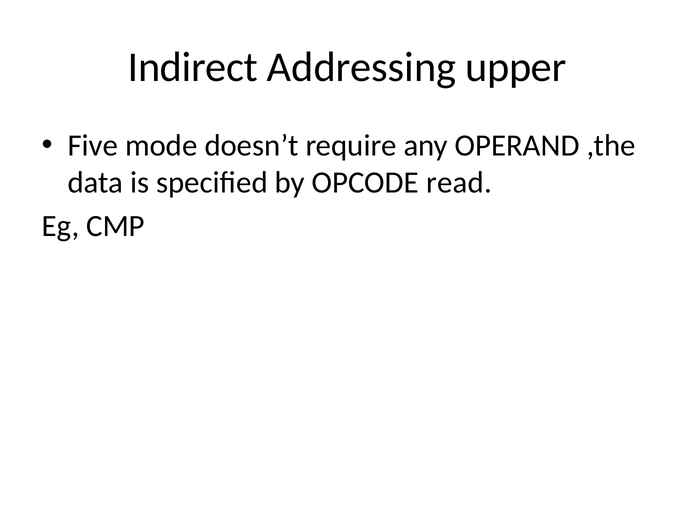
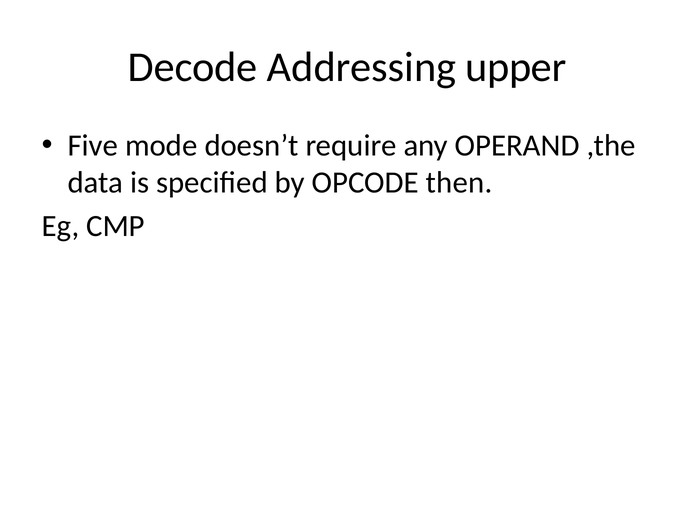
Indirect: Indirect -> Decode
read: read -> then
